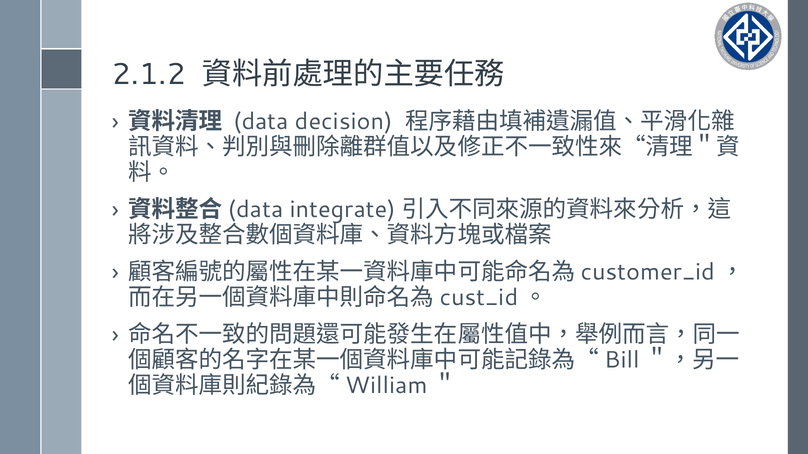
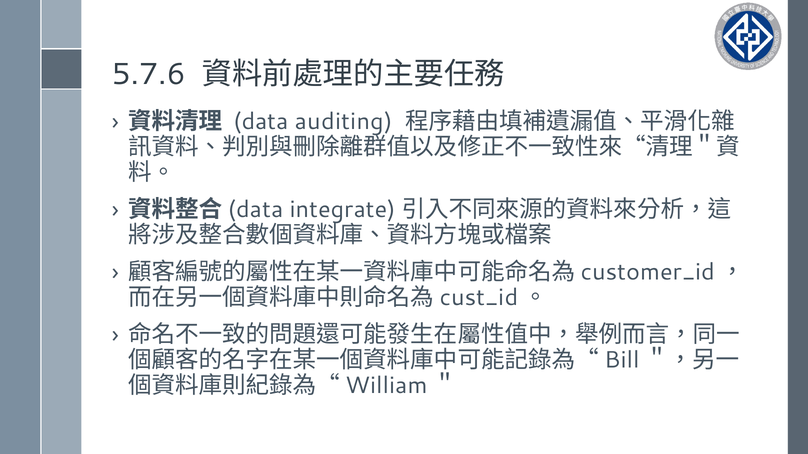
2.1.2: 2.1.2 -> 5.7.6
decision: decision -> auditing
